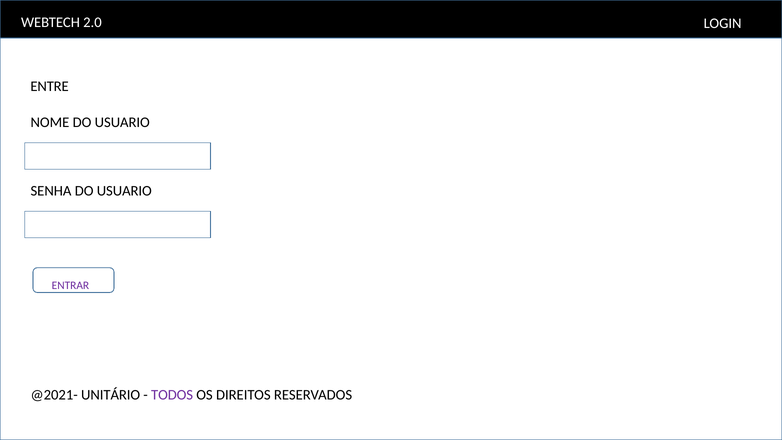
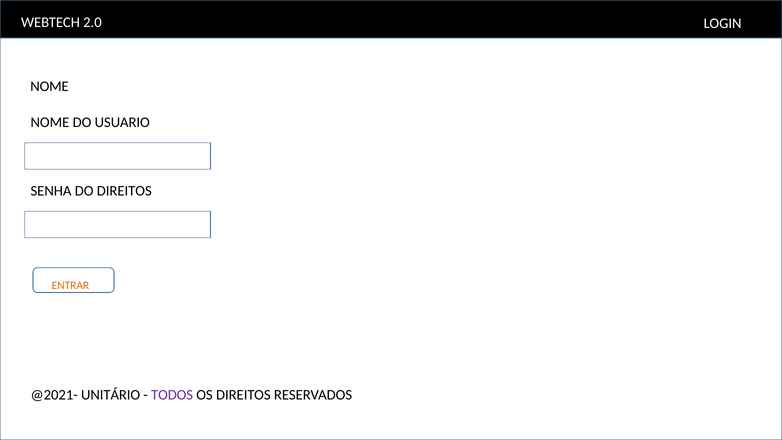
ENTRE at (50, 86): ENTRE -> NOME
SENHA DO USUARIO: USUARIO -> DIREITOS
ENTRAR colour: purple -> orange
